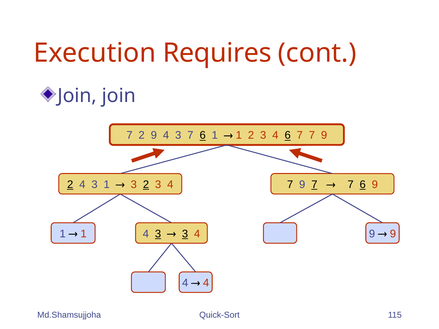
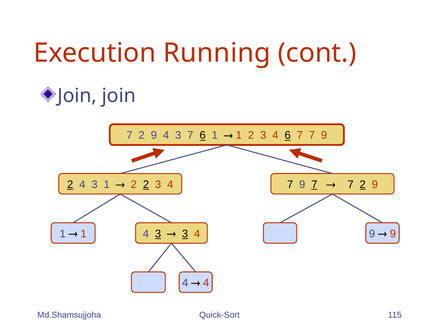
Requires: Requires -> Running
3 at (134, 185): 3 -> 2
17 6: 6 -> 2
